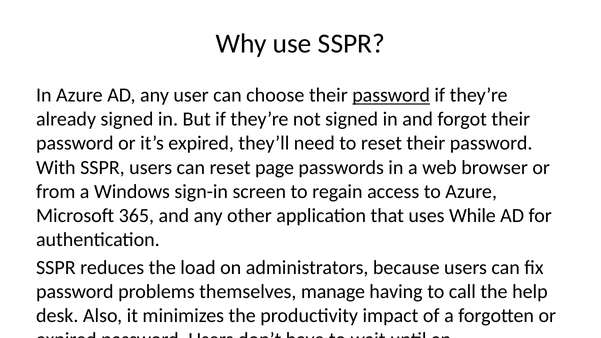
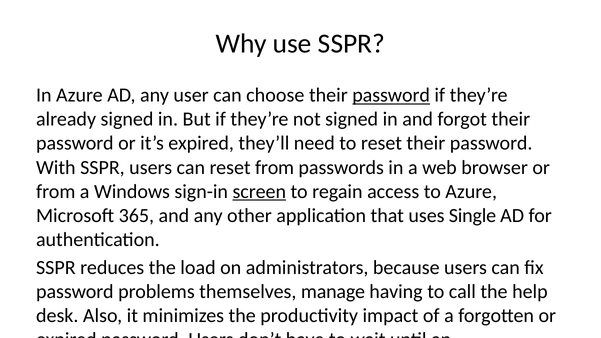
reset page: page -> from
screen underline: none -> present
While: While -> Single
